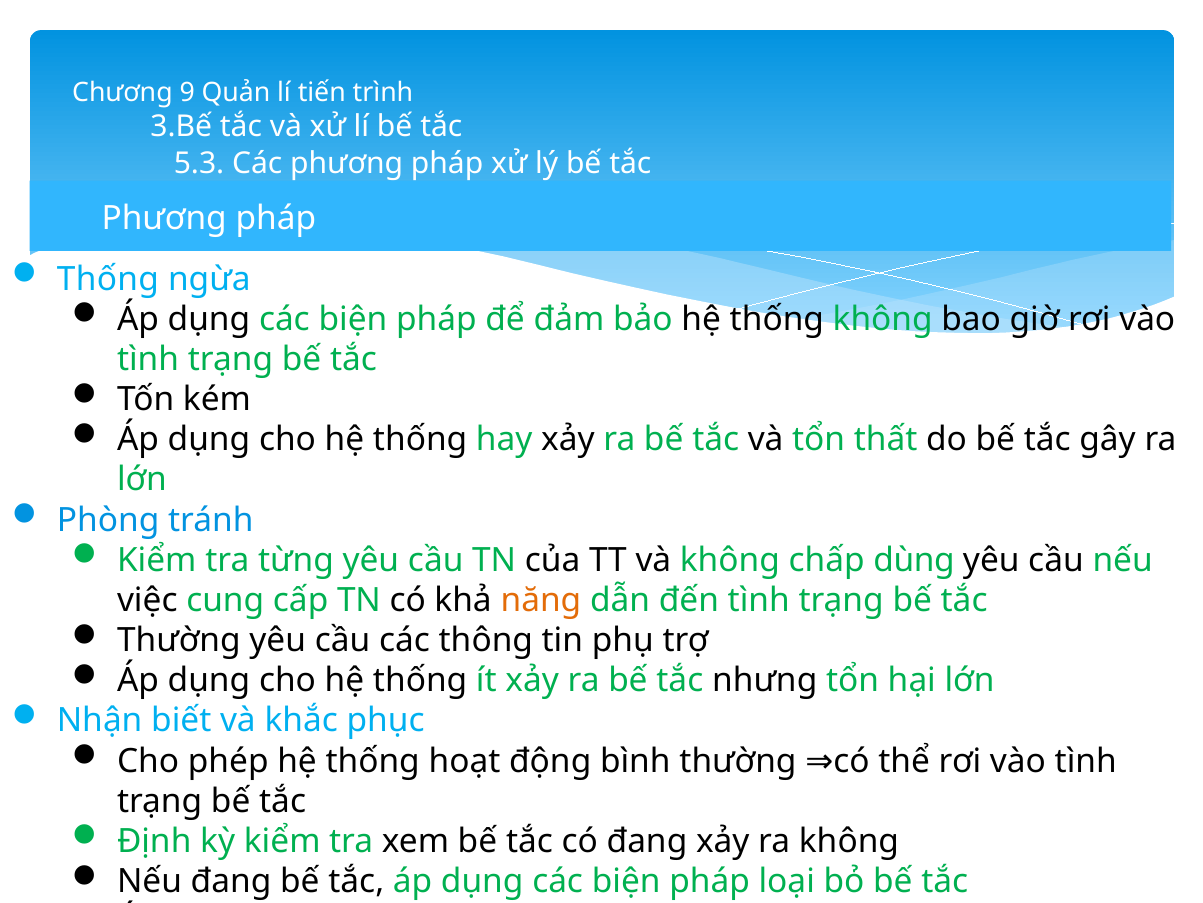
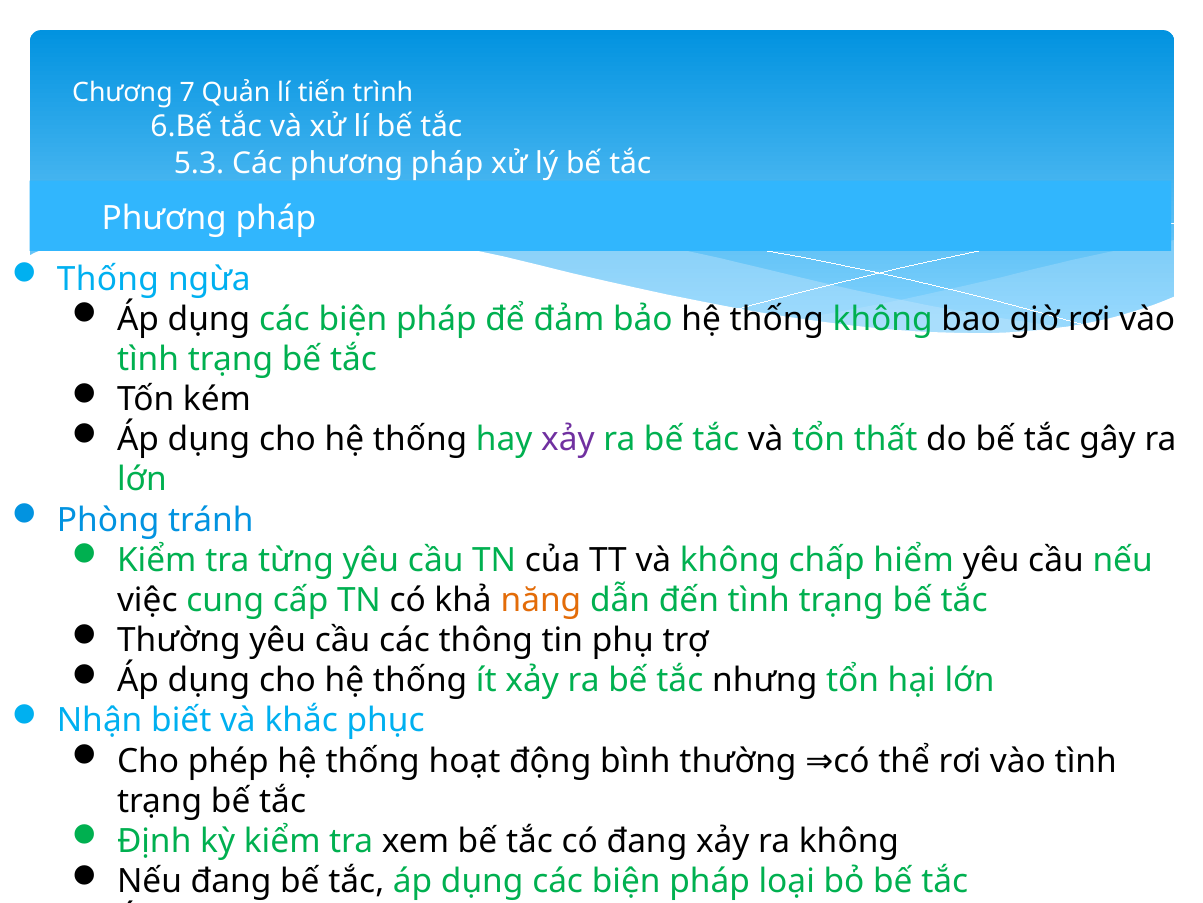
9: 9 -> 7
3.Bế: 3.Bế -> 6.Bế
xảy at (568, 439) colour: black -> purple
dùng: dùng -> hiểm
